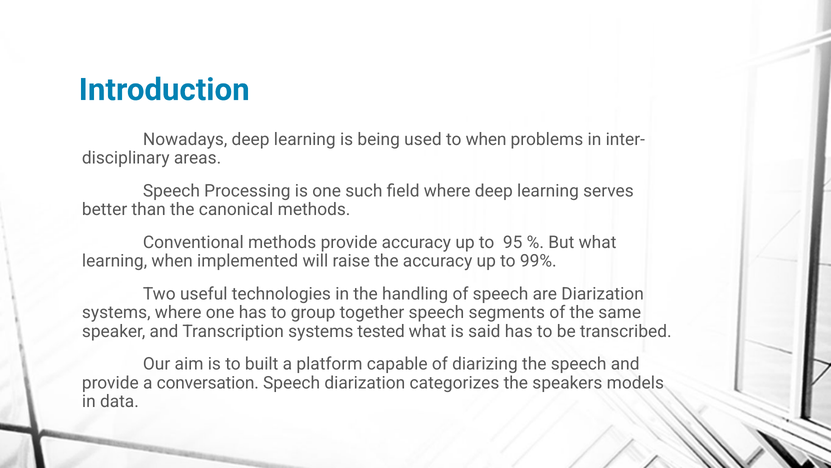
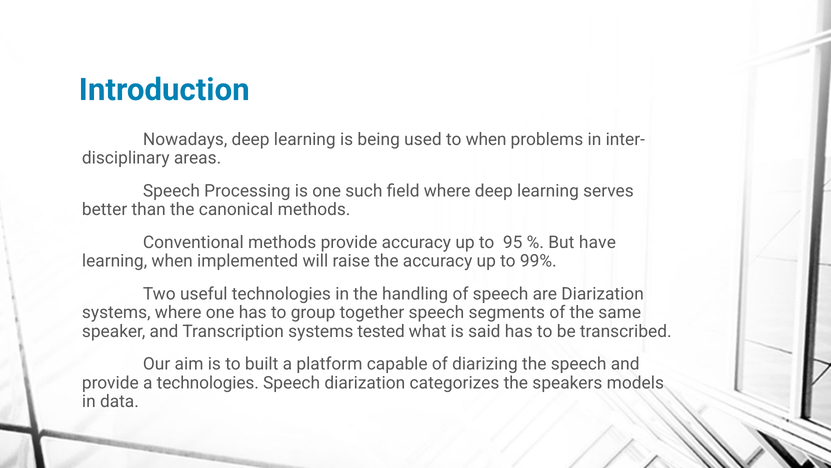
But what: what -> have
a conversation: conversation -> technologies
